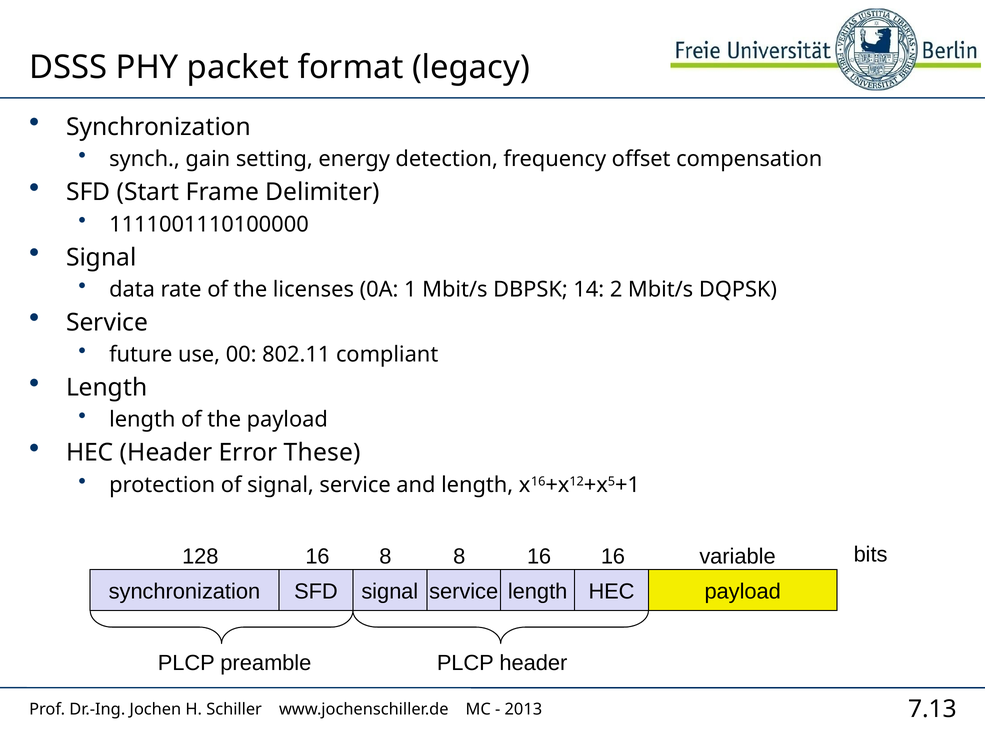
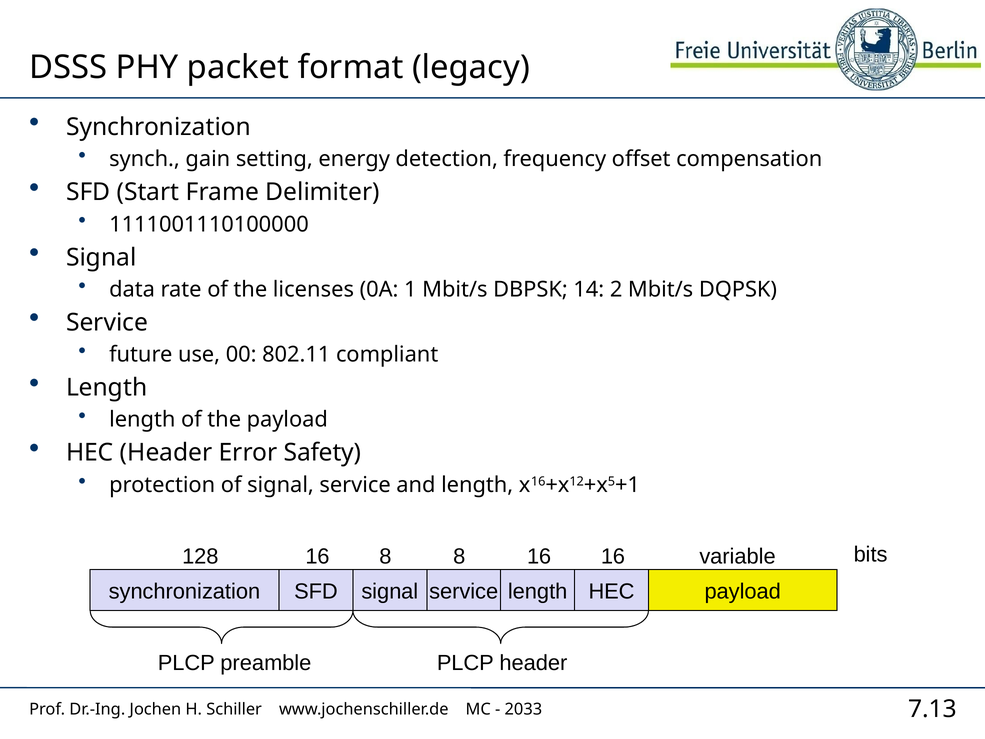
These: These -> Safety
2013: 2013 -> 2033
